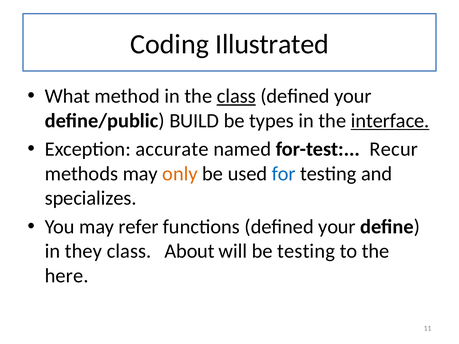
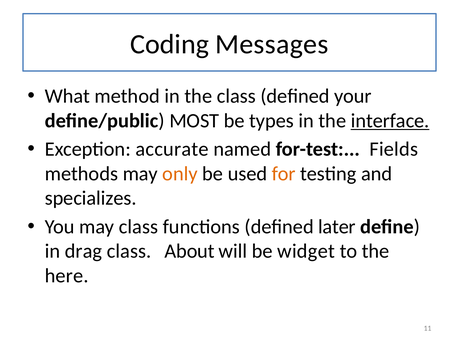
Illustrated: Illustrated -> Messages
class at (236, 96) underline: present -> none
BUILD: BUILD -> MOST
Recur: Recur -> Fields
for colour: blue -> orange
may refer: refer -> class
functions defined your: your -> later
they: they -> drag
be testing: testing -> widget
